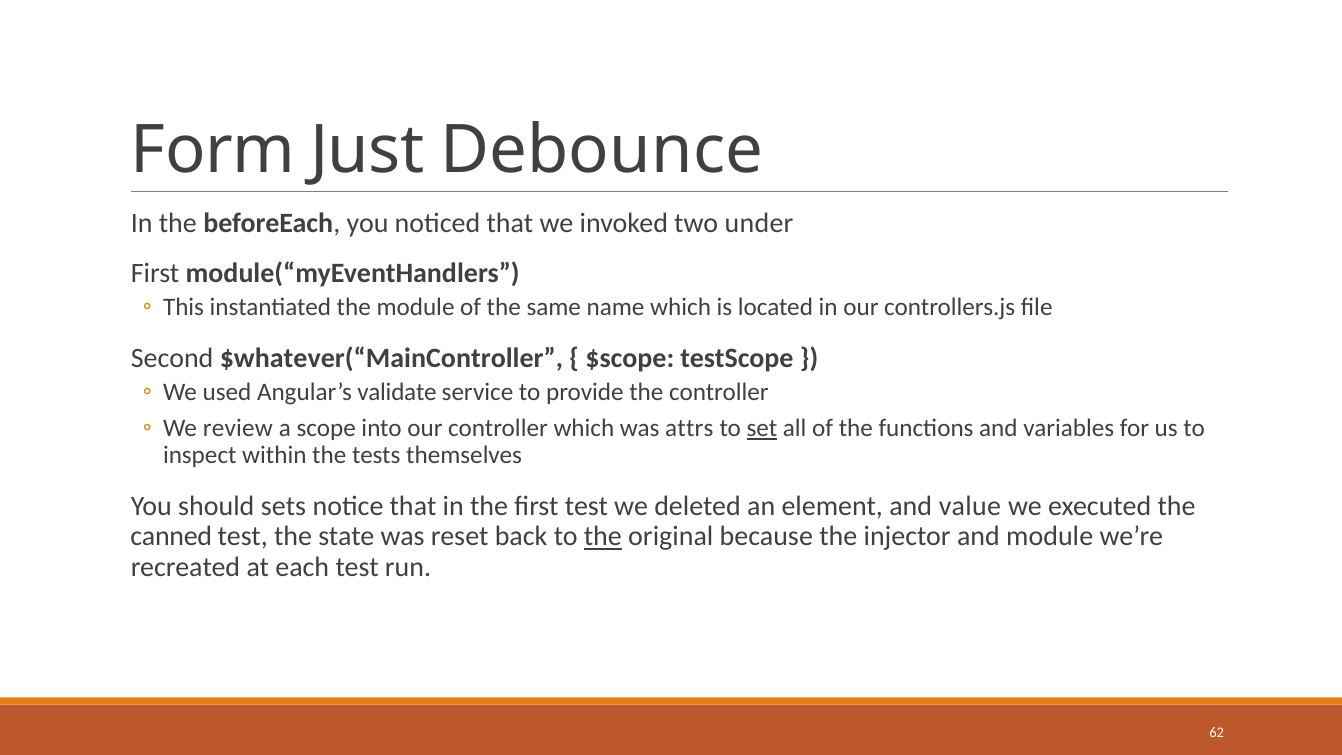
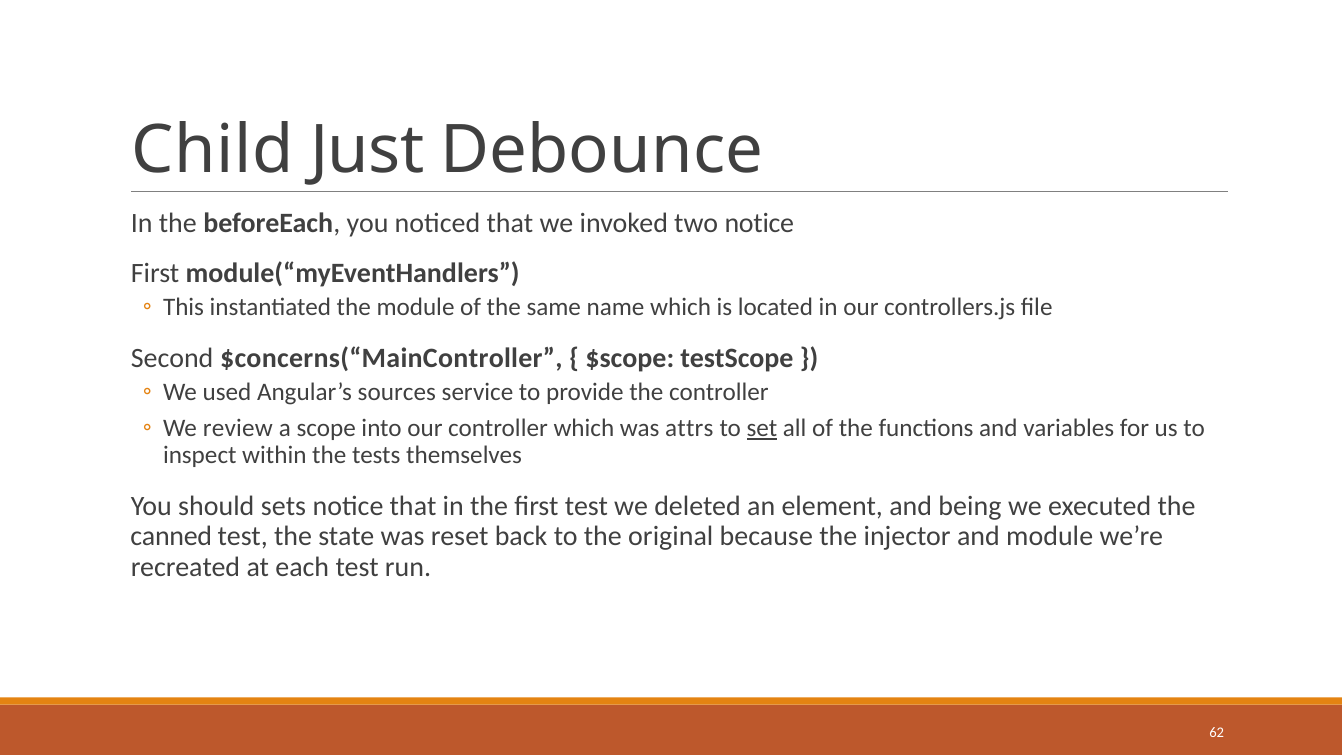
Form: Form -> Child
two under: under -> notice
$whatever(“MainController: $whatever(“MainController -> $concerns(“MainController
validate: validate -> sources
value: value -> being
the at (603, 537) underline: present -> none
